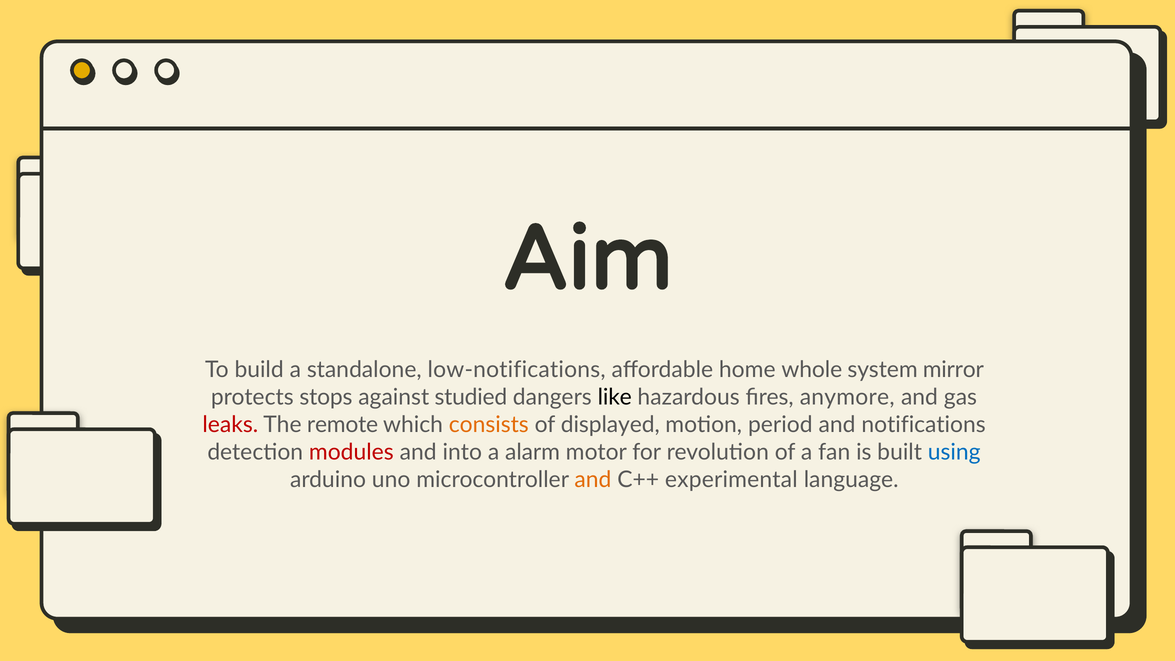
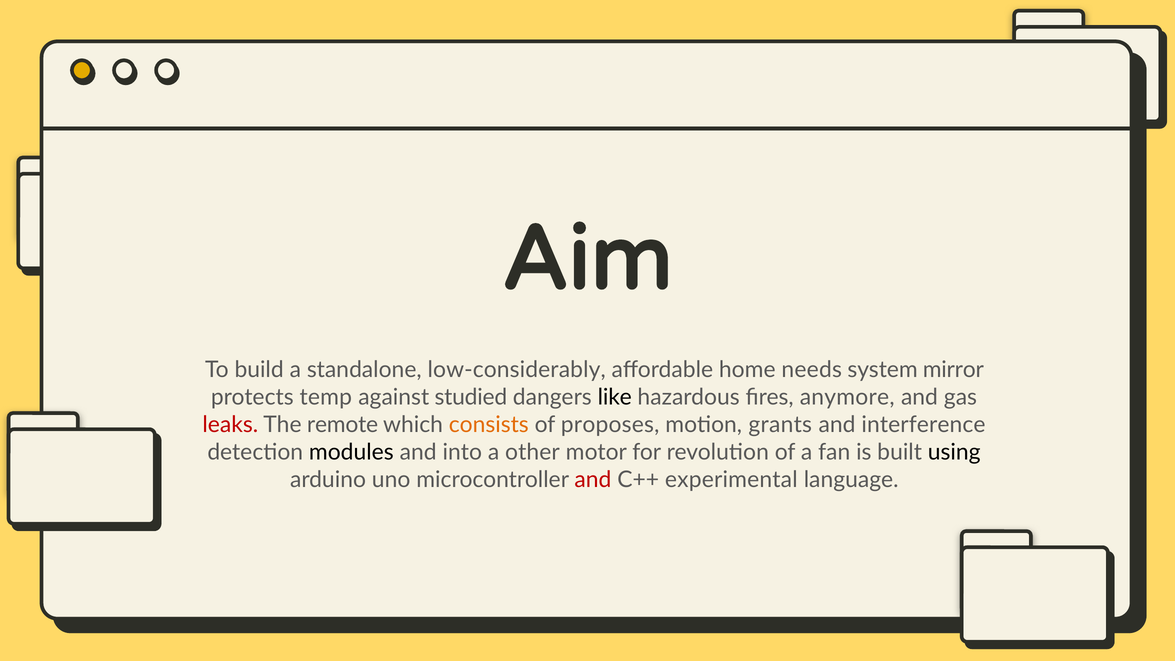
low-notifications: low-notifications -> low-considerably
whole: whole -> needs
stops: stops -> temp
displayed: displayed -> proposes
period: period -> grants
notifications: notifications -> interference
modules colour: red -> black
alarm: alarm -> other
using colour: blue -> black
and at (593, 480) colour: orange -> red
